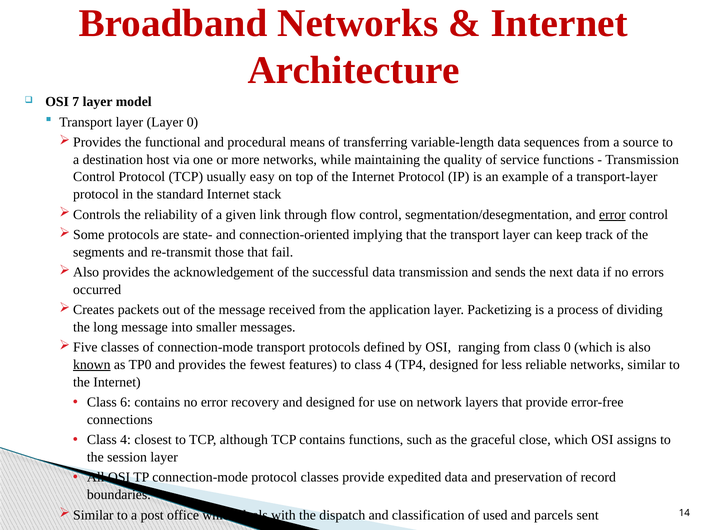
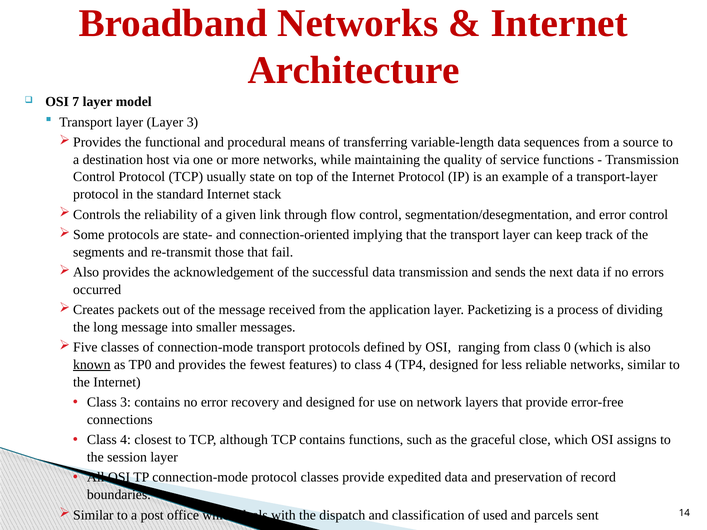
Layer 0: 0 -> 3
easy: easy -> state
error at (612, 215) underline: present -> none
Class 6: 6 -> 3
